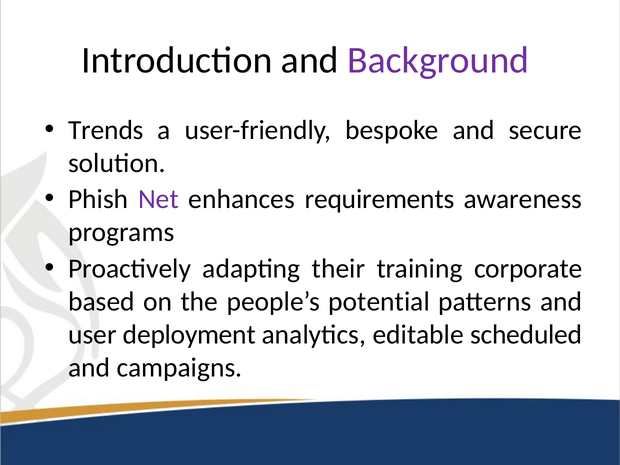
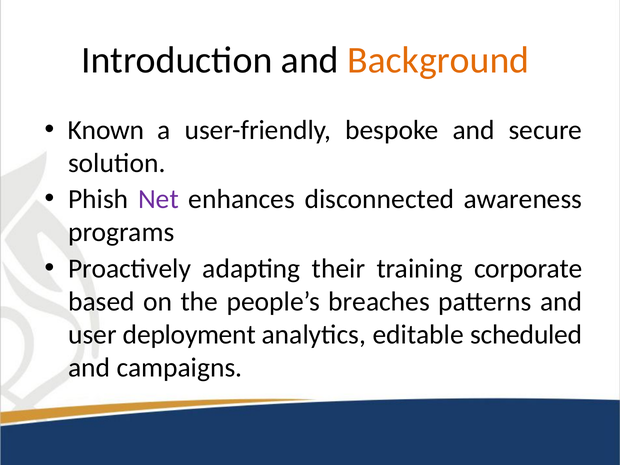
Background colour: purple -> orange
Trends: Trends -> Known
requirements: requirements -> disconnected
potential: potential -> breaches
